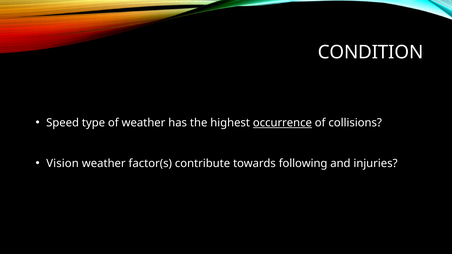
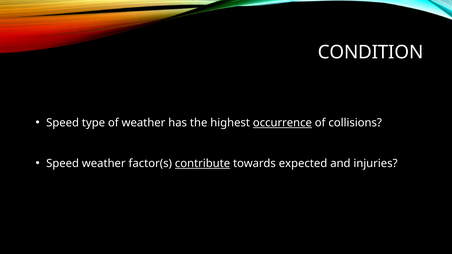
Vision at (63, 164): Vision -> Speed
contribute underline: none -> present
following: following -> expected
